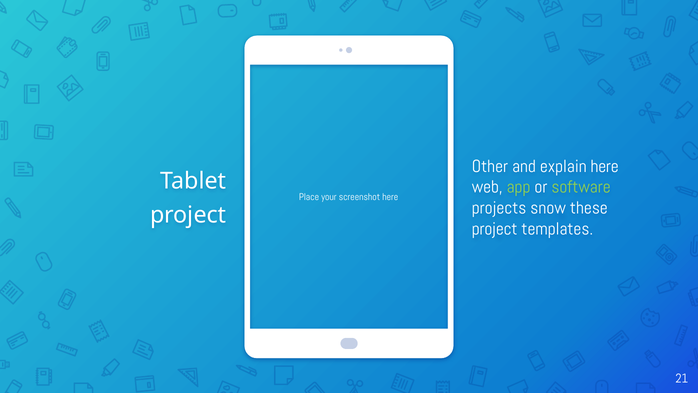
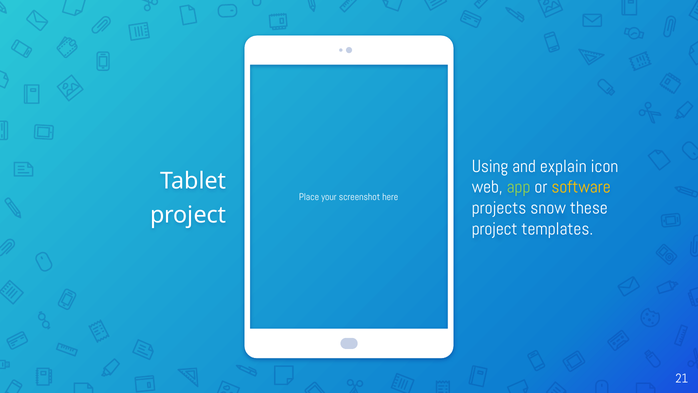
Other: Other -> Using
explain here: here -> icon
software colour: light green -> yellow
